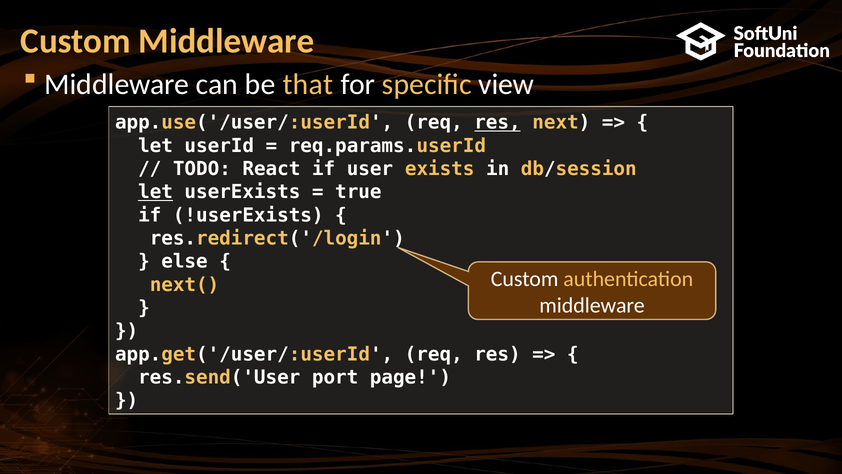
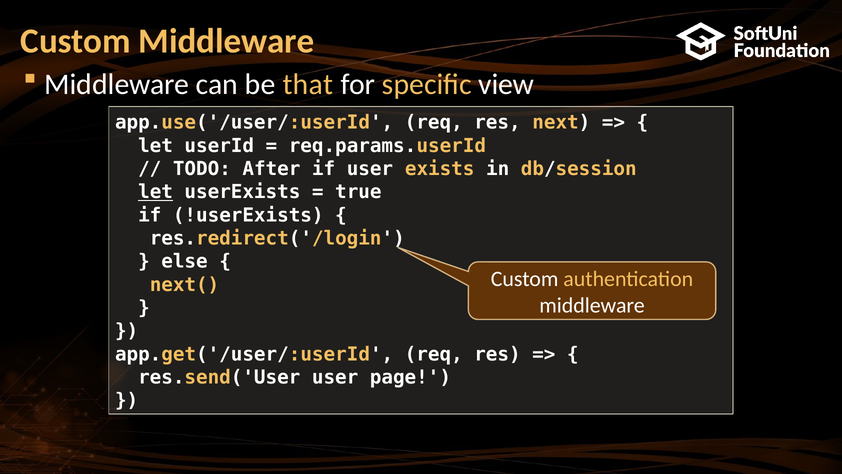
res at (497, 123) underline: present -> none
React: React -> After
res.send('User port: port -> user
